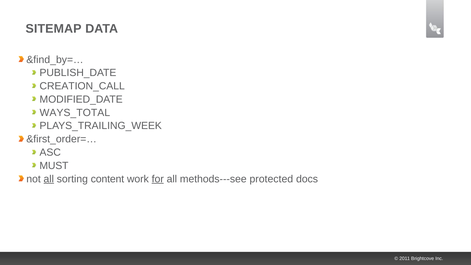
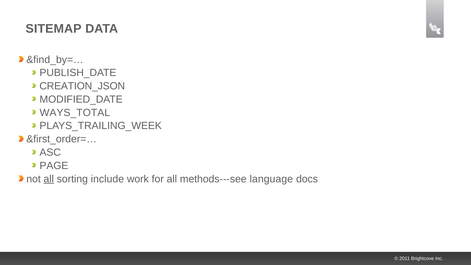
CREATION_CALL: CREATION_CALL -> CREATION_JSON
MUST: MUST -> PAGE
content: content -> include
for underline: present -> none
protected: protected -> language
